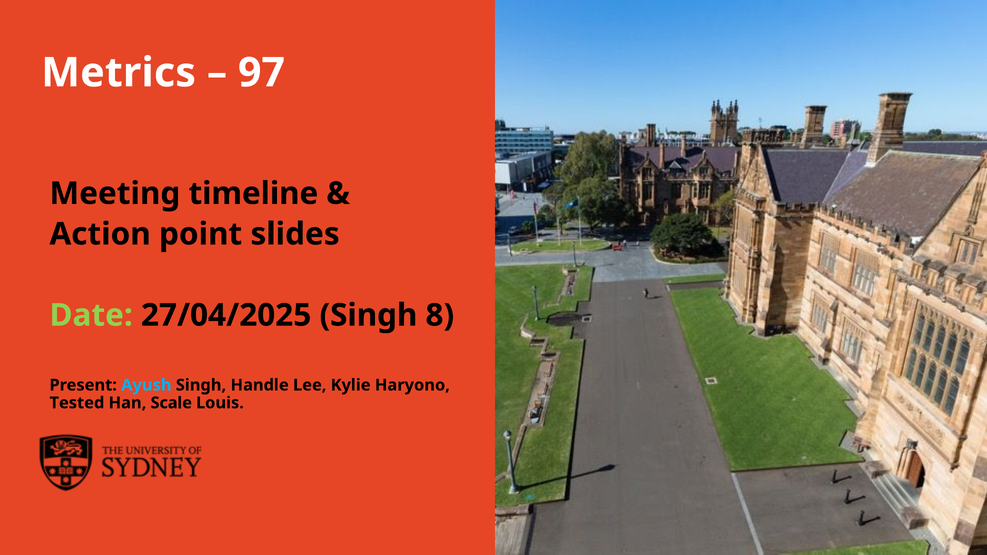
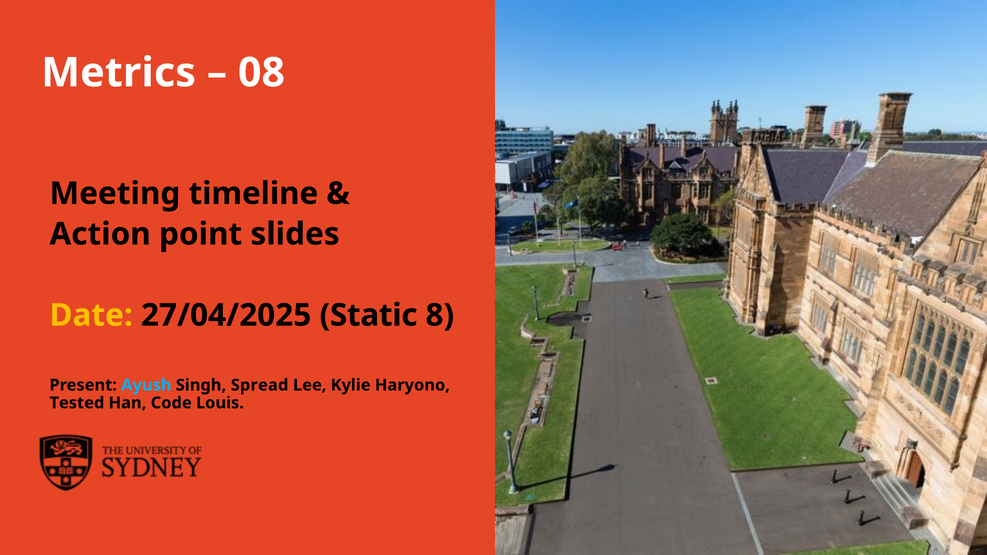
97: 97 -> 08
Date colour: light green -> yellow
27/04/2025 Singh: Singh -> Static
Handle: Handle -> Spread
Scale: Scale -> Code
